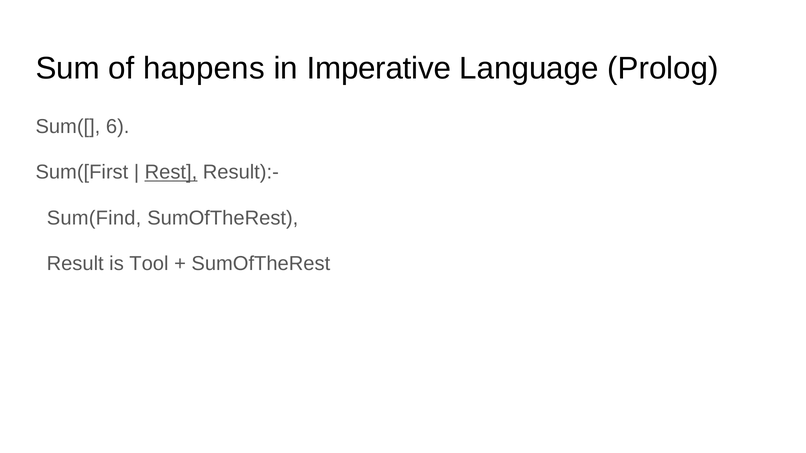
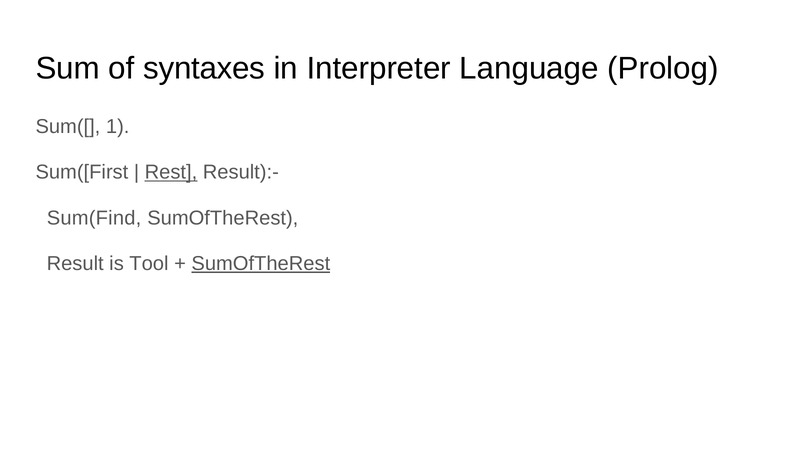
happens: happens -> syntaxes
Imperative: Imperative -> Interpreter
6: 6 -> 1
SumOfTheRest at (261, 264) underline: none -> present
